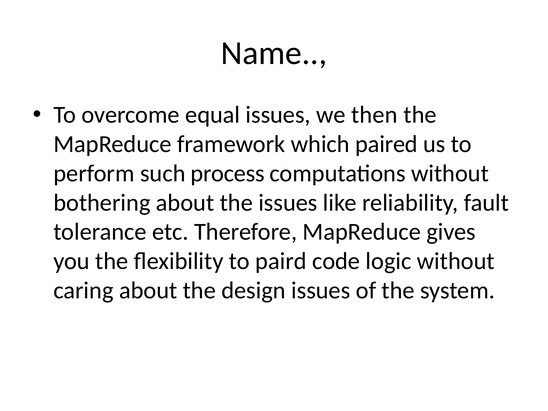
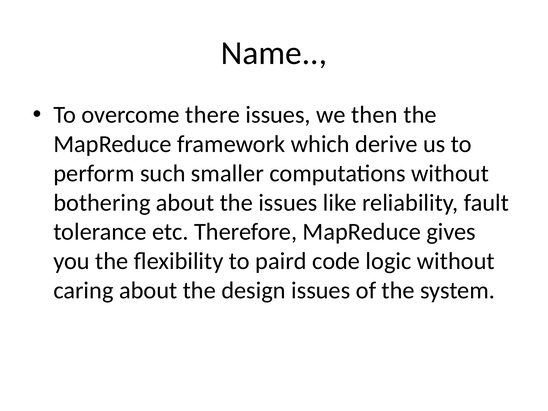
equal: equal -> there
paired: paired -> derive
process: process -> smaller
